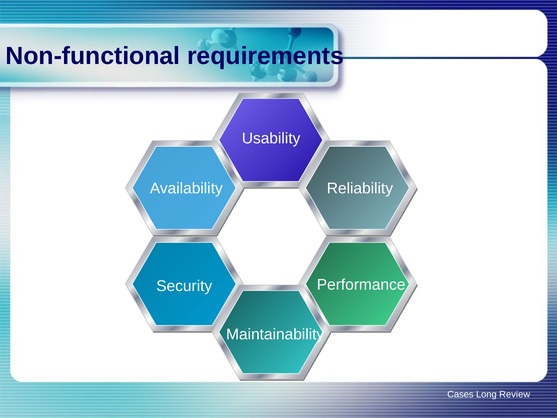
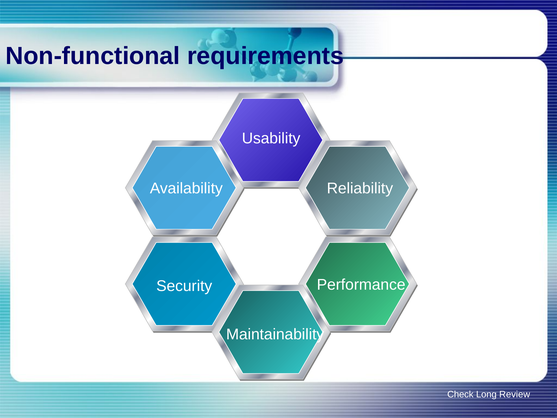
Cases: Cases -> Check
